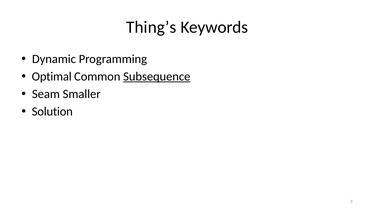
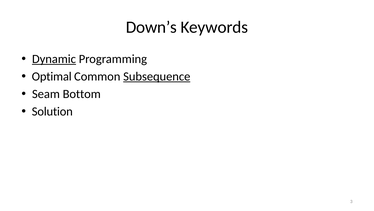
Thing’s: Thing’s -> Down’s
Dynamic underline: none -> present
Smaller: Smaller -> Bottom
